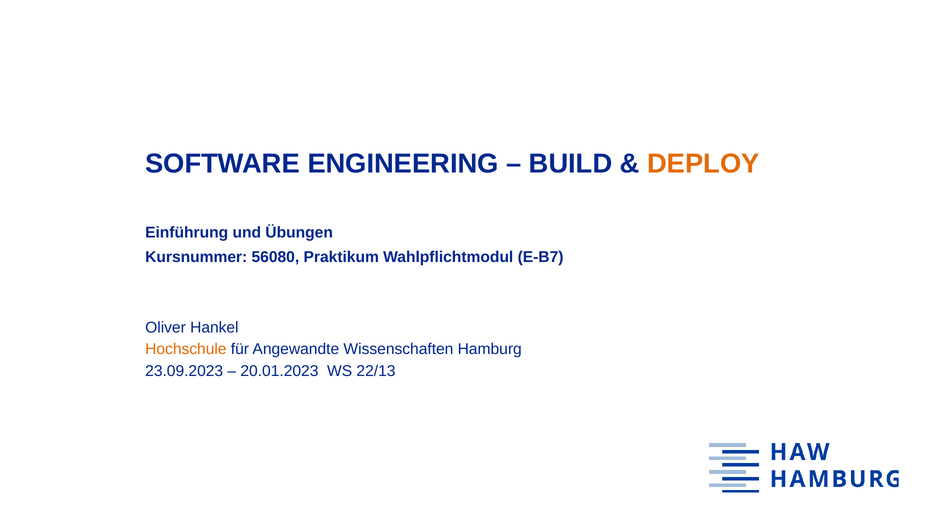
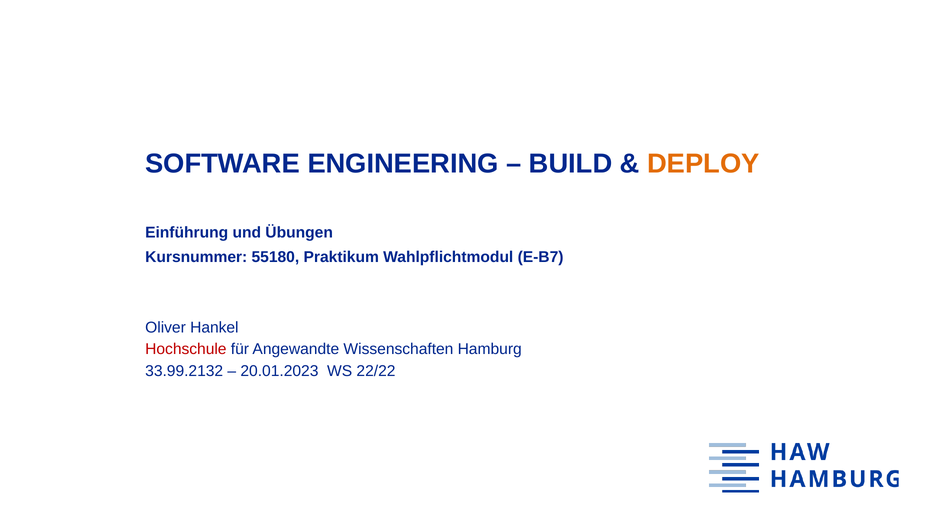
56080: 56080 -> 55180
Hochschule colour: orange -> red
23.09.2023: 23.09.2023 -> 33.99.2132
22/13: 22/13 -> 22/22
